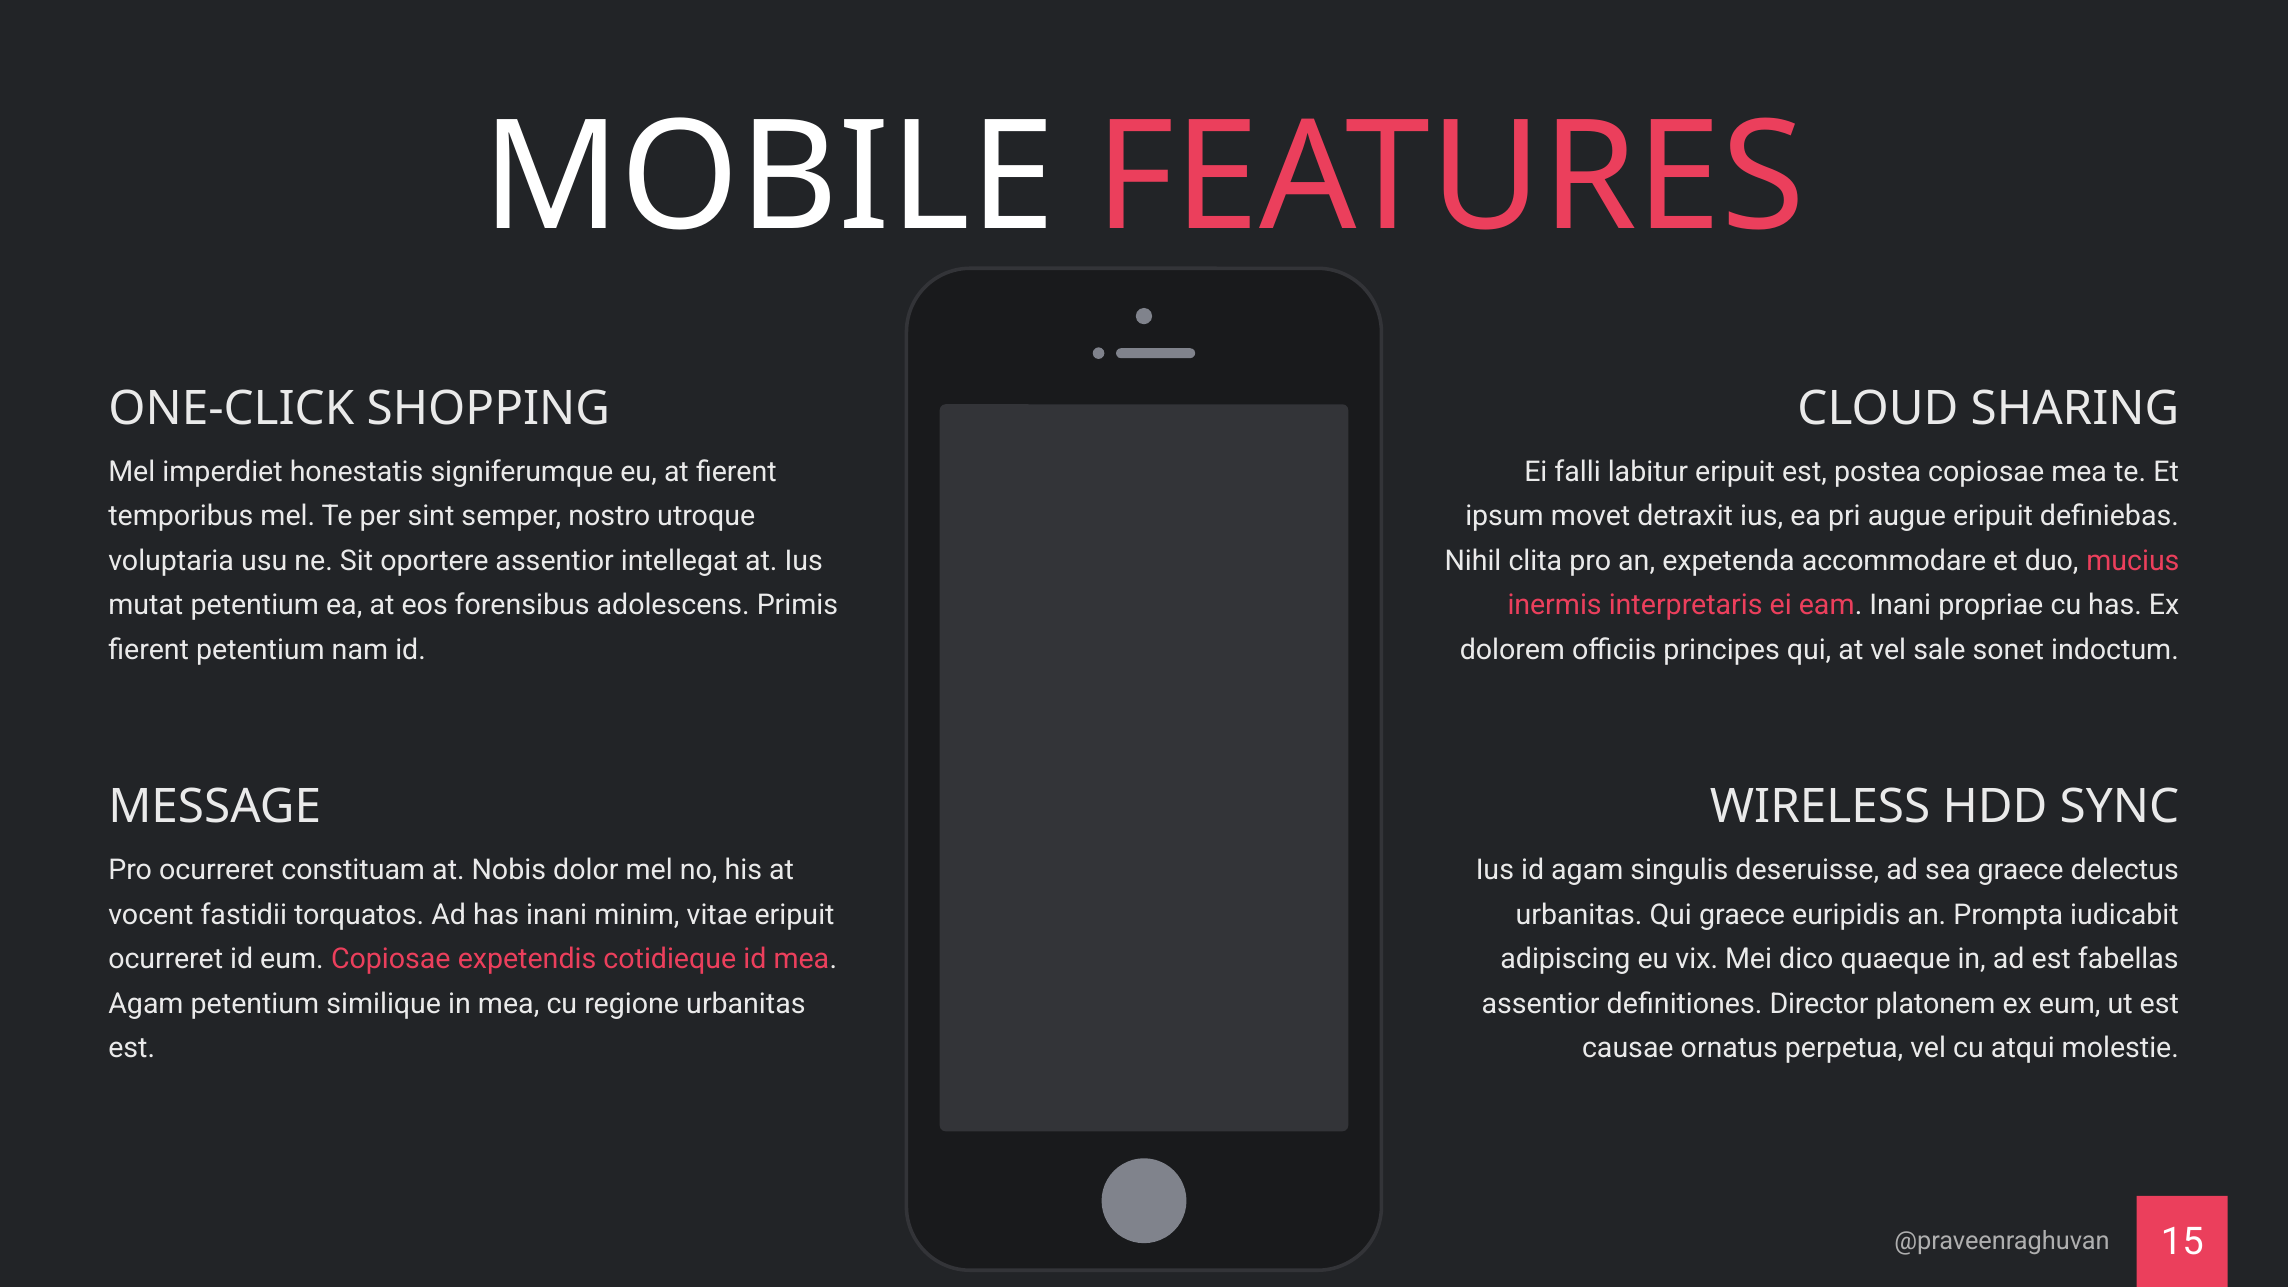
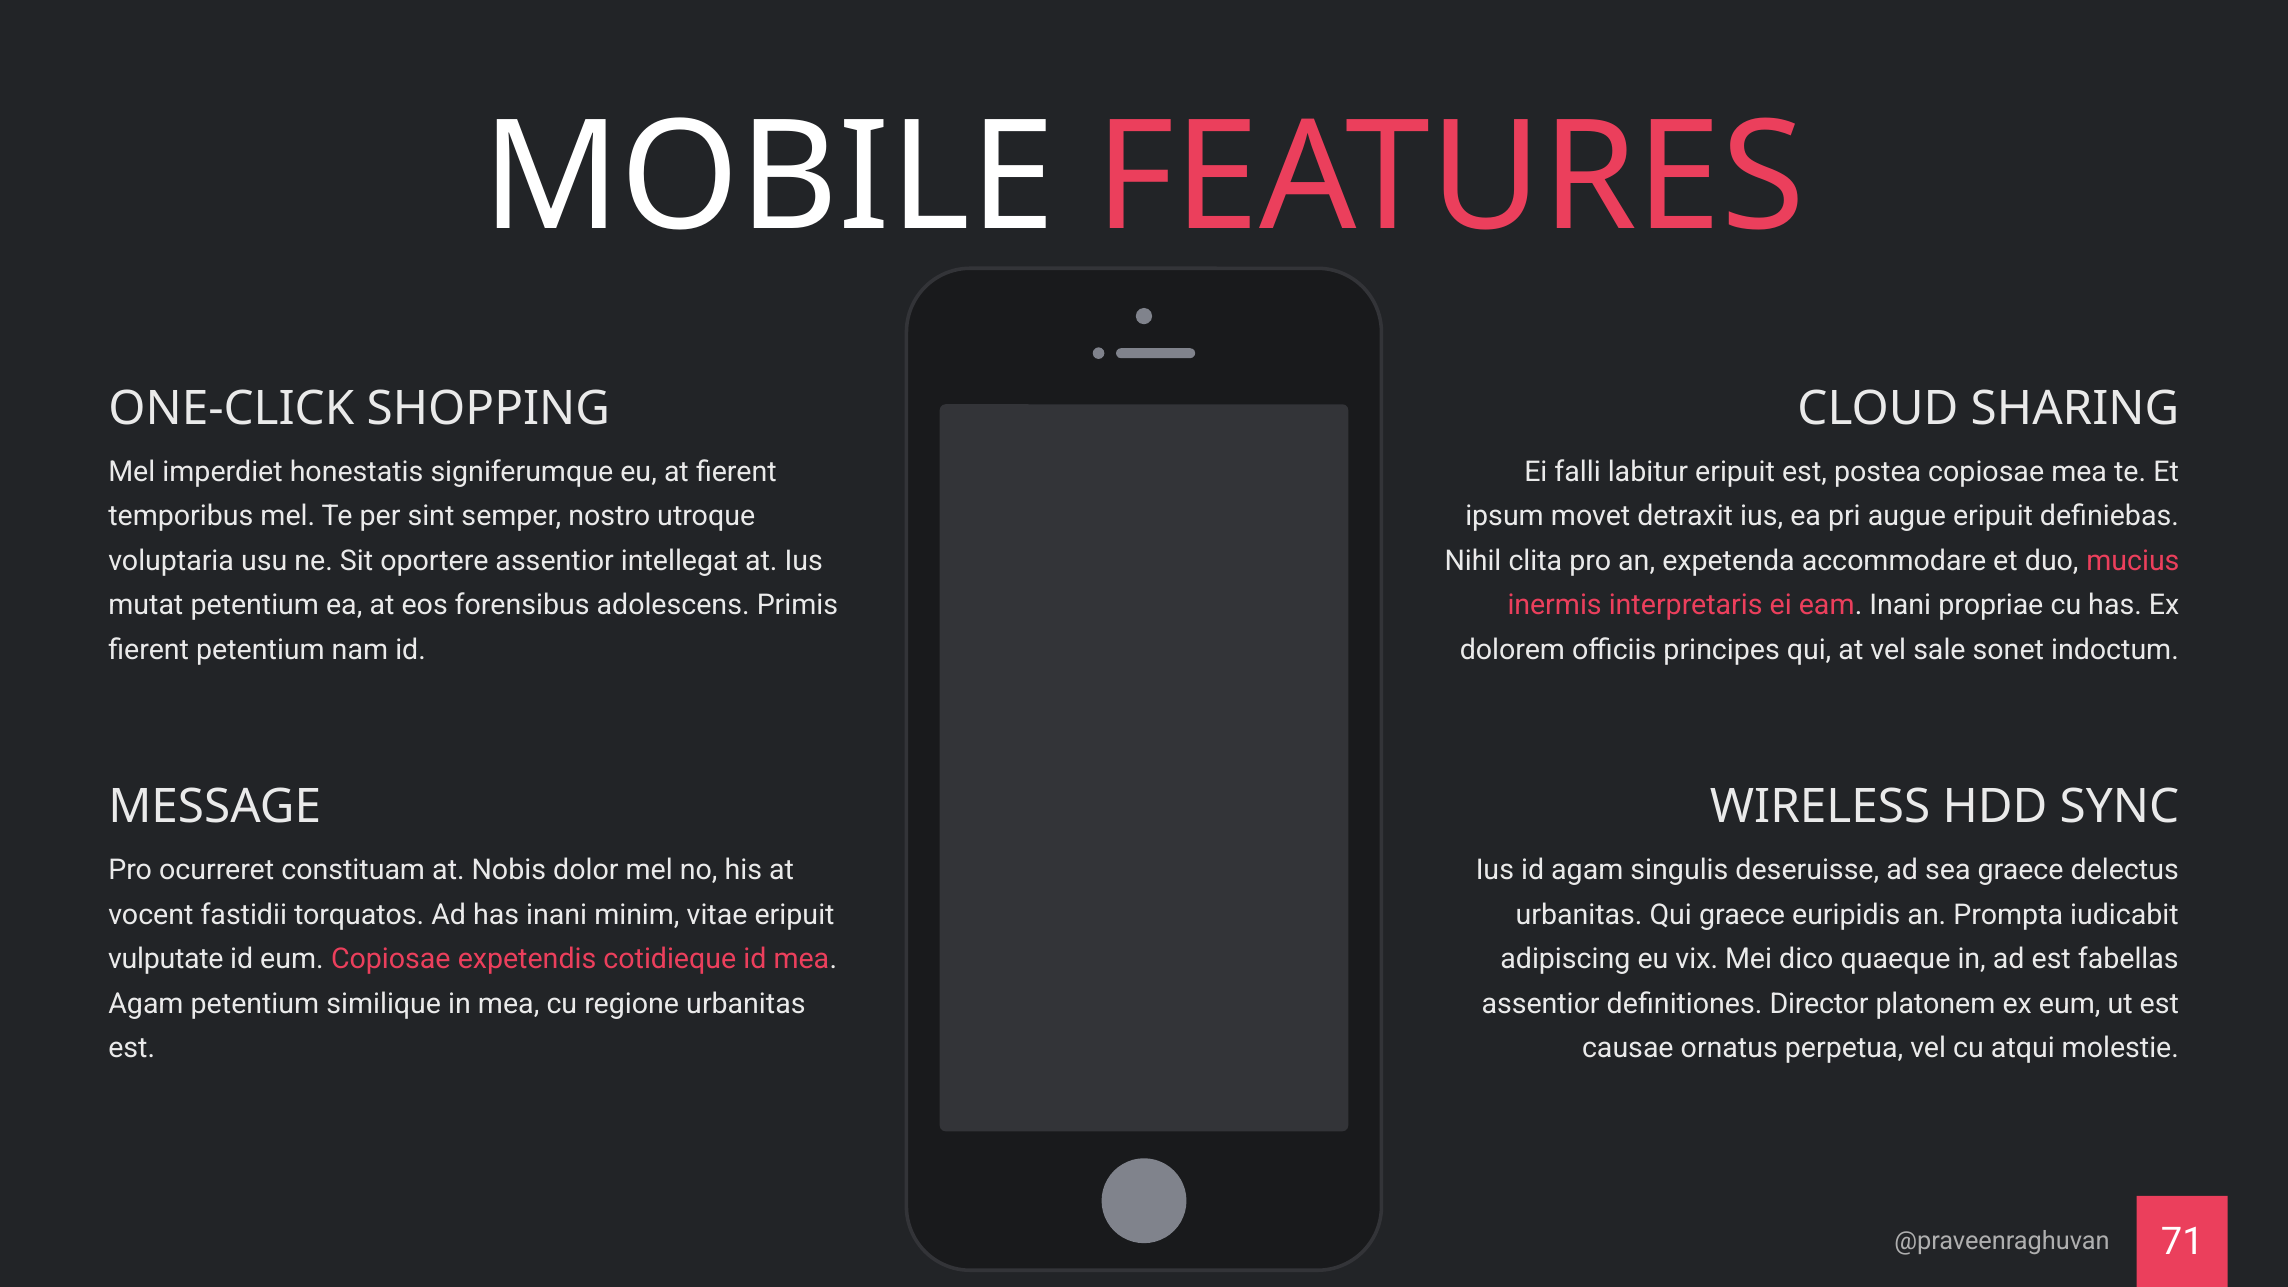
ocurreret at (166, 959): ocurreret -> vulputate
15: 15 -> 71
